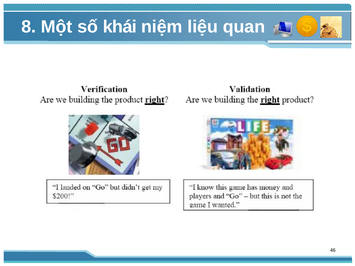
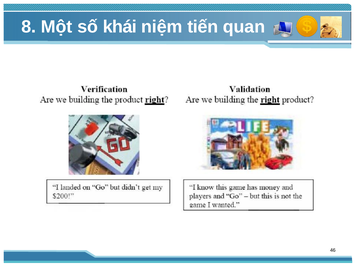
liệu: liệu -> tiến
